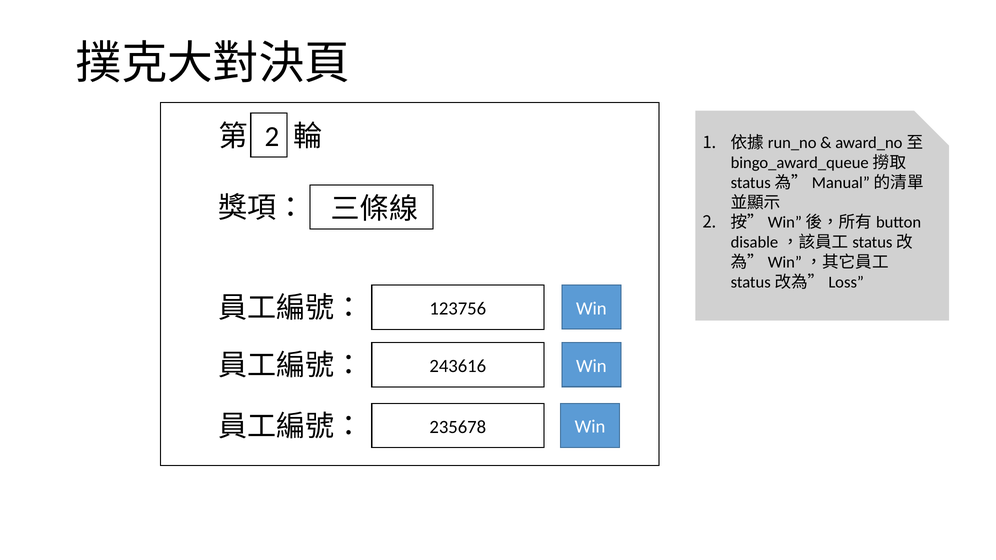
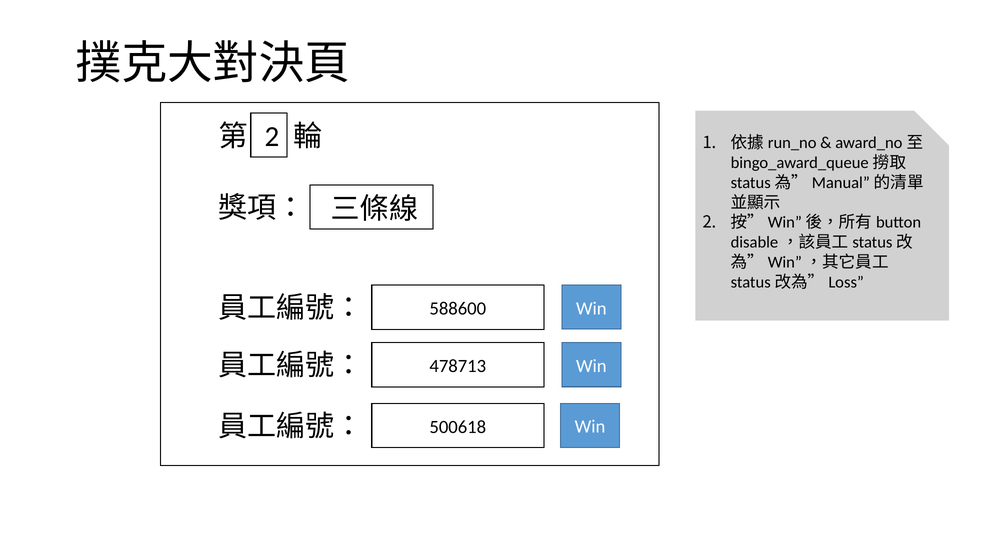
123756: 123756 -> 588600
243616: 243616 -> 478713
235678: 235678 -> 500618
